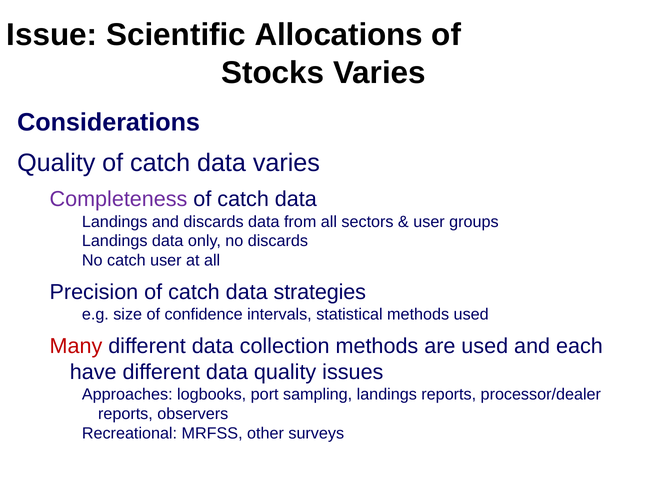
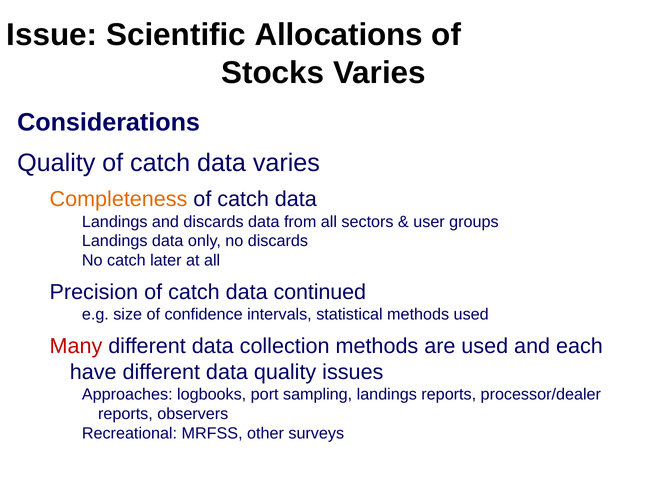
Completeness colour: purple -> orange
catch user: user -> later
strategies: strategies -> continued
